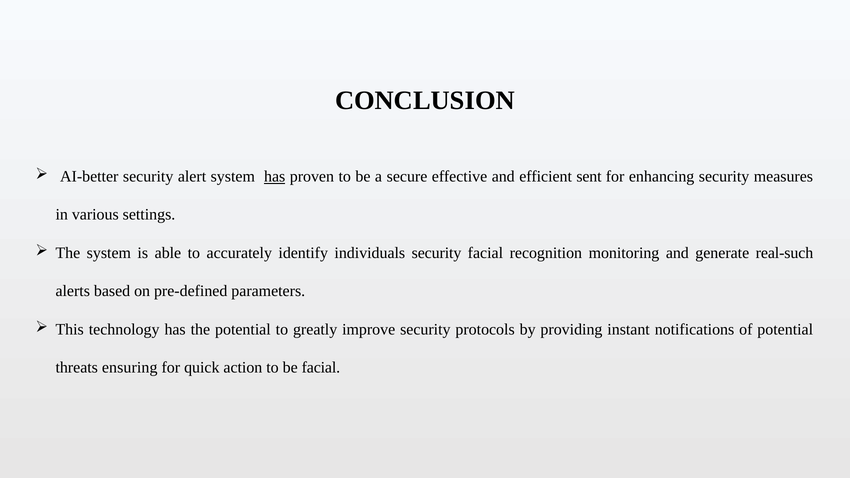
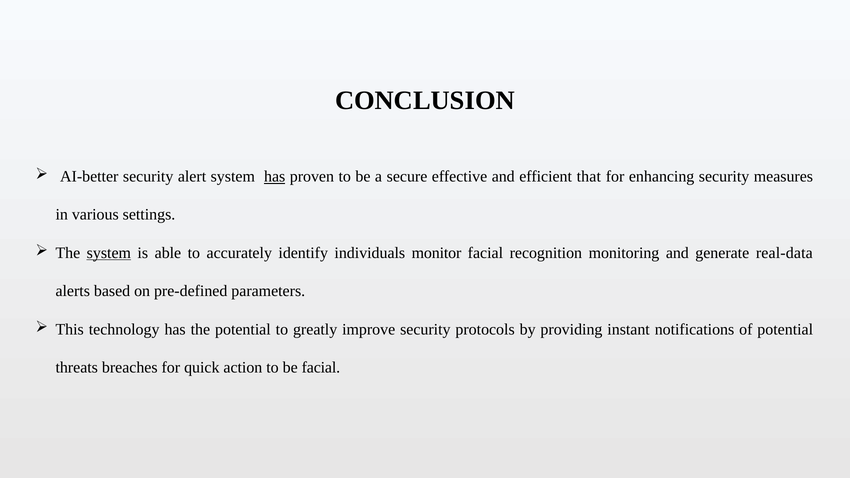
sent: sent -> that
system at (109, 253) underline: none -> present
individuals security: security -> monitor
real-such: real-such -> real-data
ensuring: ensuring -> breaches
